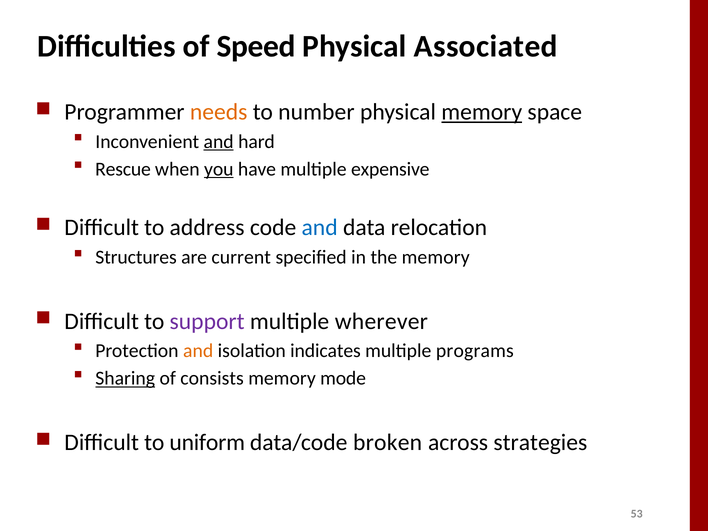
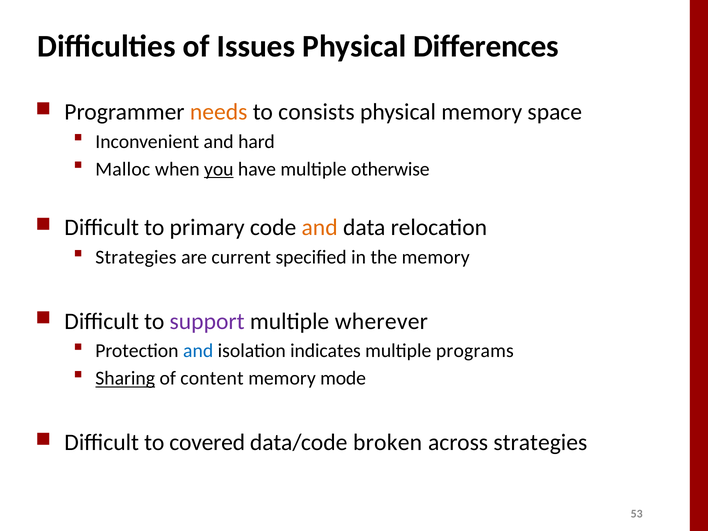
Speed: Speed -> Issues
Associated: Associated -> Differences
number: number -> consists
memory at (482, 112) underline: present -> none
and at (219, 142) underline: present -> none
Rescue: Rescue -> Malloc
expensive: expensive -> otherwise
address: address -> primary
and at (320, 228) colour: blue -> orange
Structures at (136, 257): Structures -> Strategies
and at (198, 351) colour: orange -> blue
consists: consists -> content
uniform: uniform -> covered
